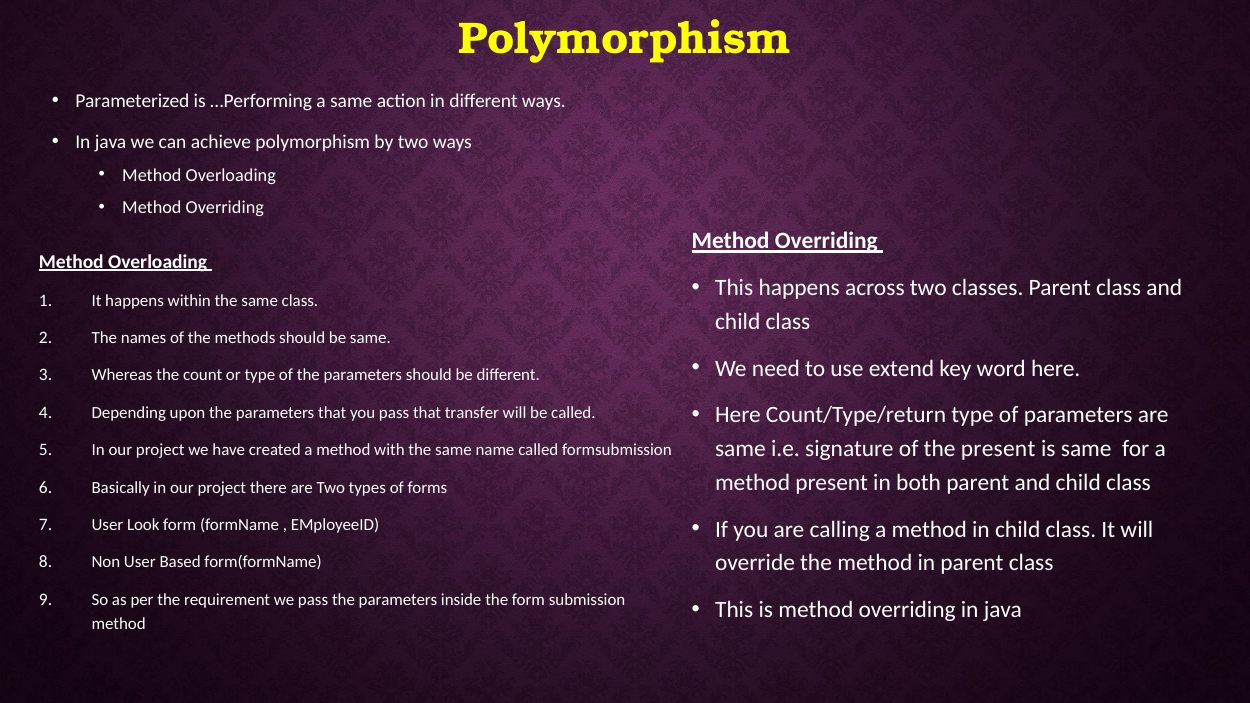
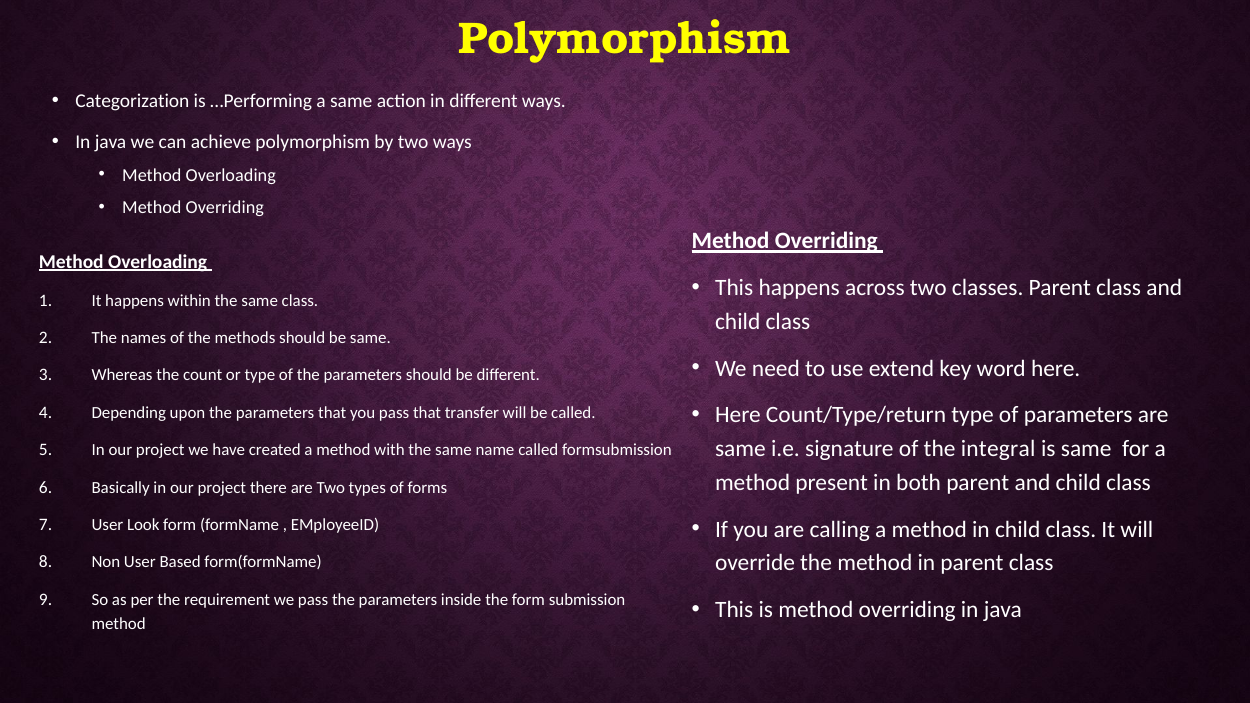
Parameterized: Parameterized -> Categorization
the present: present -> integral
